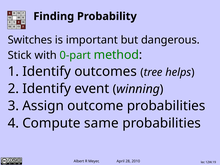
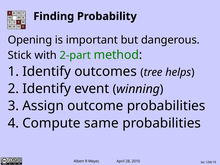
Switches: Switches -> Opening
0-part: 0-part -> 2-part
